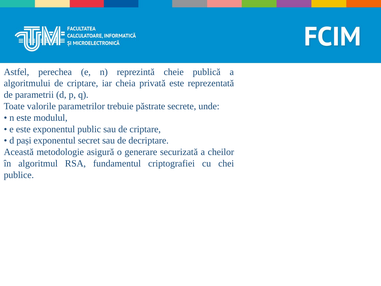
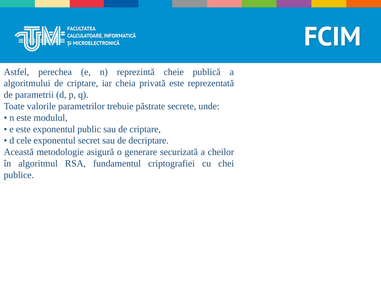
pași: pași -> cele
